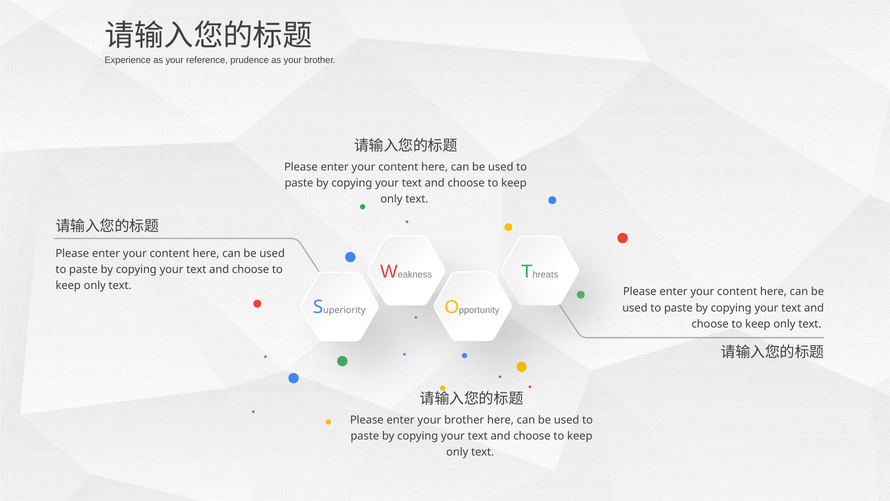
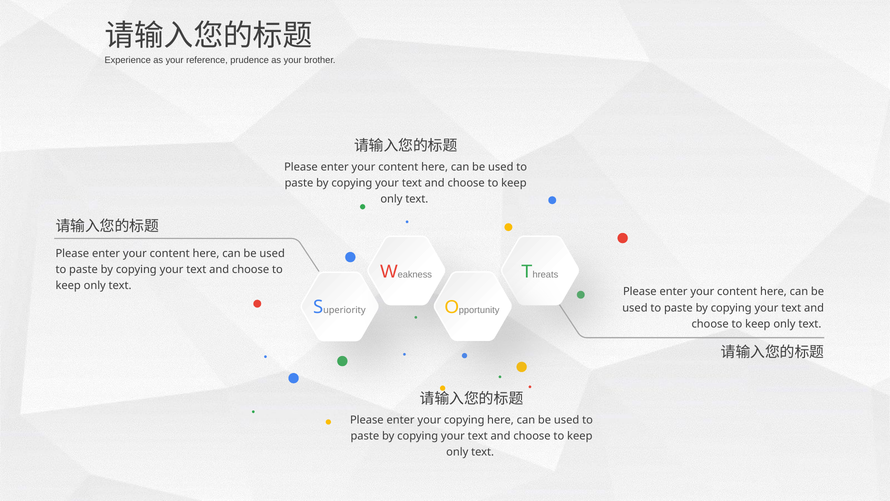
enter your brother: brother -> copying
